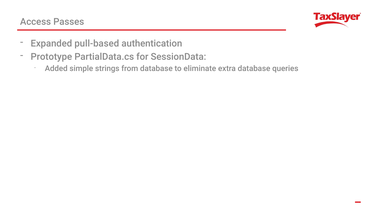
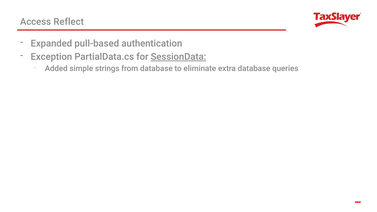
Passes: Passes -> Reflect
Prototype: Prototype -> Exception
SessionData underline: none -> present
